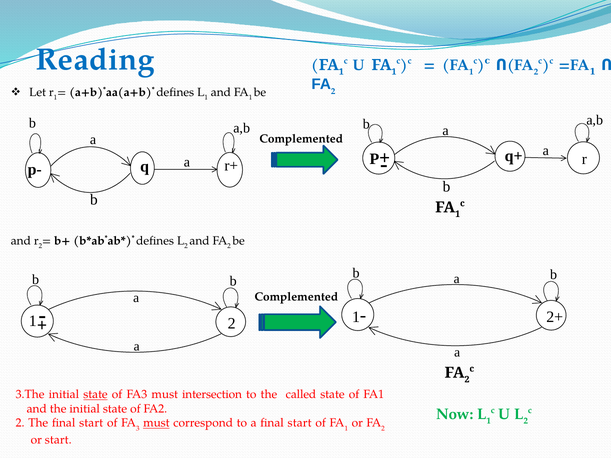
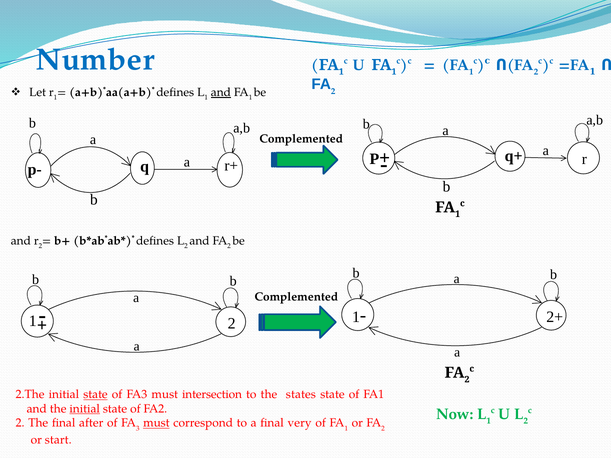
Reading: Reading -> Number
and at (221, 92) underline: none -> present
3.The: 3.The -> 2.The
called: called -> states
initial at (85, 409) underline: none -> present
The final start: start -> after
a final start: start -> very
